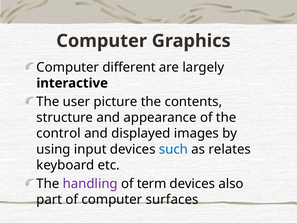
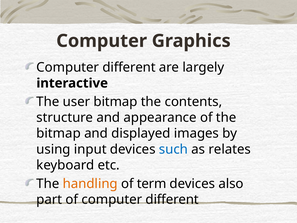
user picture: picture -> bitmap
control at (59, 133): control -> bitmap
handling colour: purple -> orange
of computer surfaces: surfaces -> different
